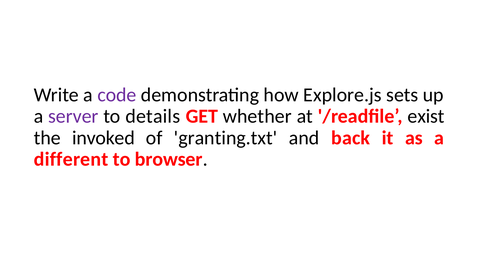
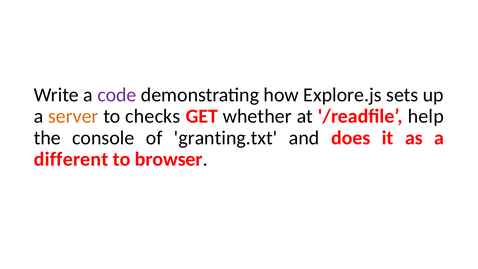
server colour: purple -> orange
details: details -> checks
exist: exist -> help
invoked: invoked -> console
back: back -> does
